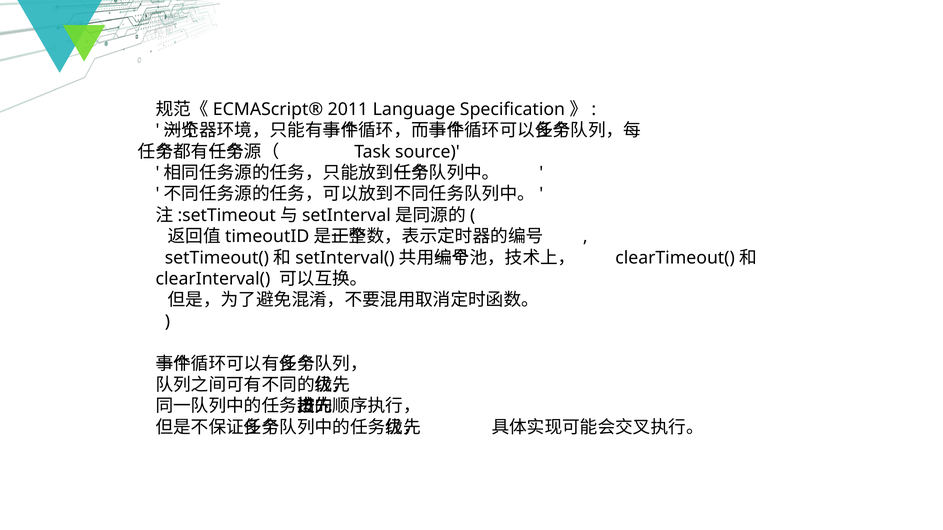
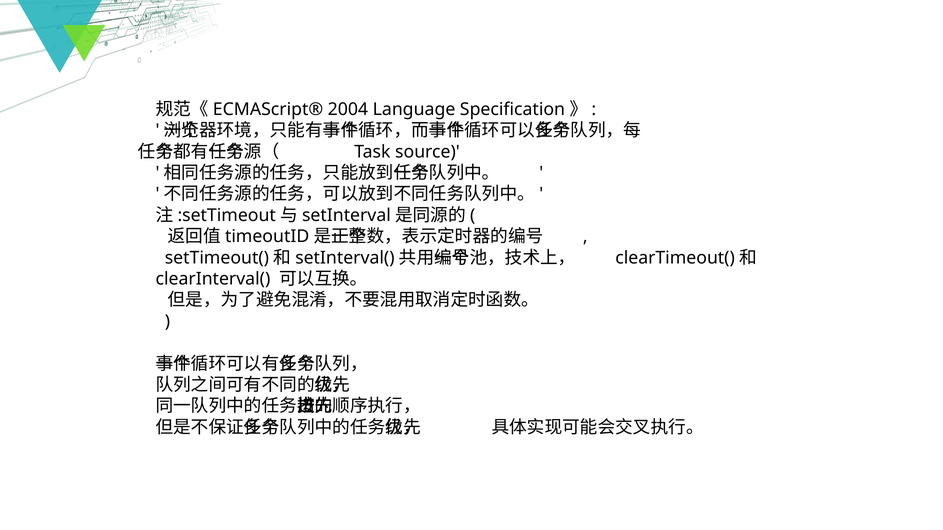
2011: 2011 -> 2004
